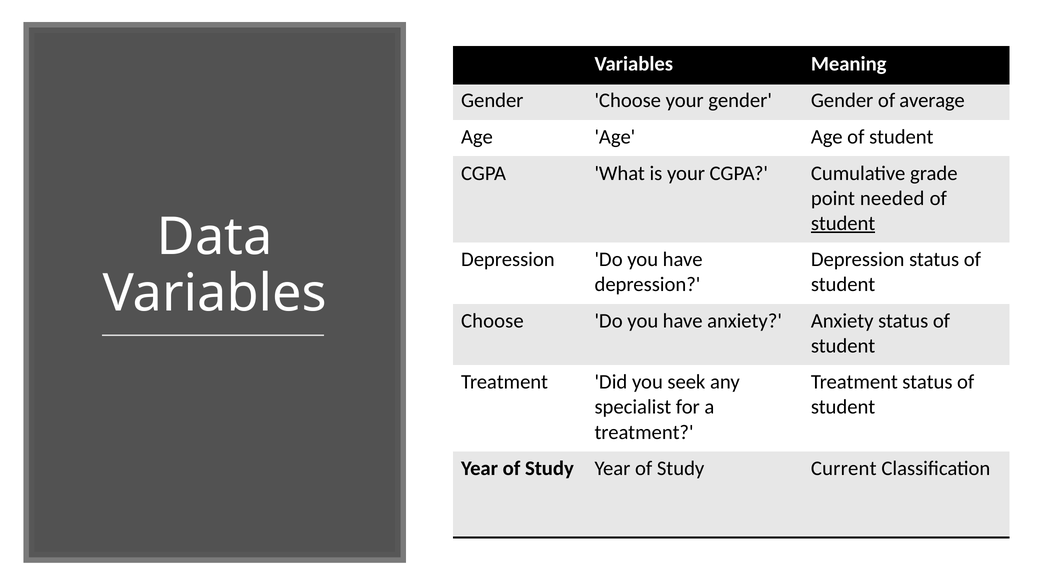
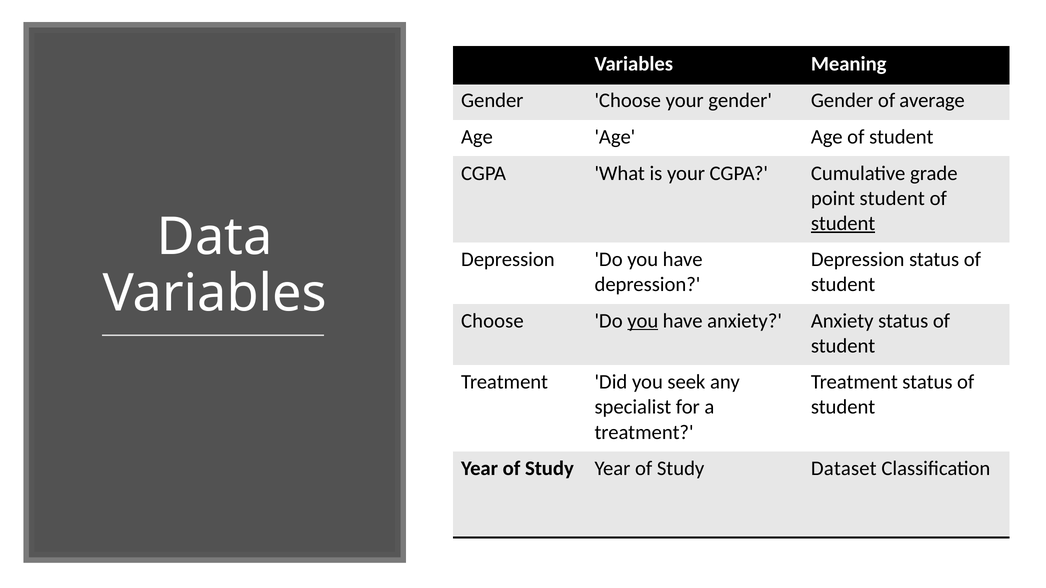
point needed: needed -> student
you at (643, 321) underline: none -> present
Current: Current -> Dataset
